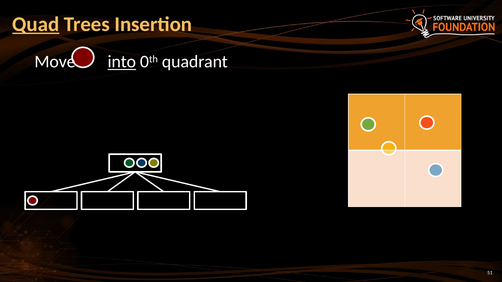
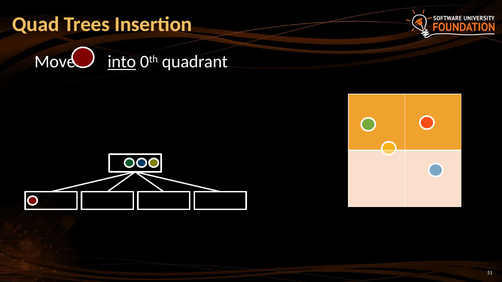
Quad underline: present -> none
